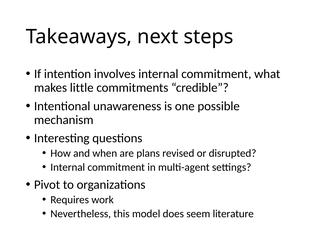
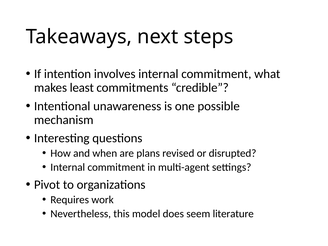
little: little -> least
